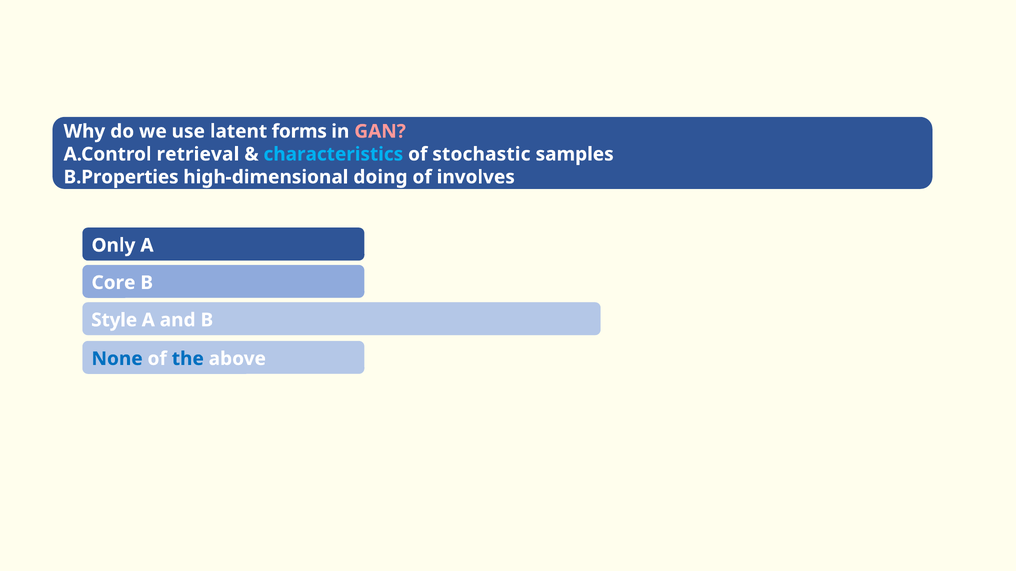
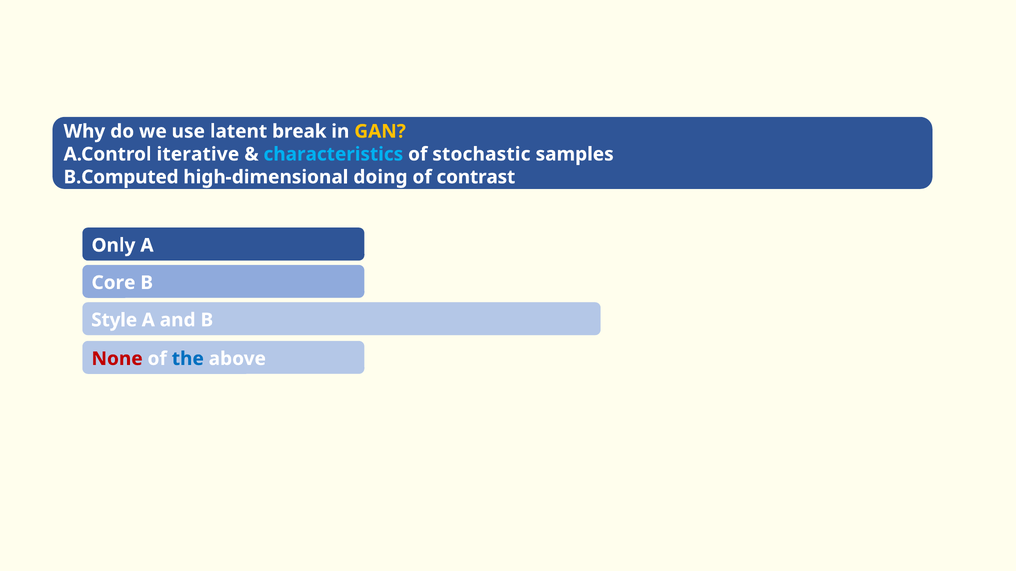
forms: forms -> break
GAN colour: pink -> yellow
retrieval: retrieval -> iterative
B.Properties: B.Properties -> B.Computed
involves: involves -> contrast
None colour: blue -> red
